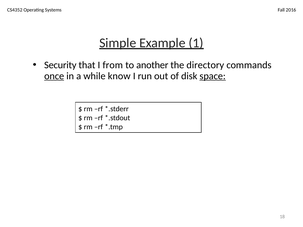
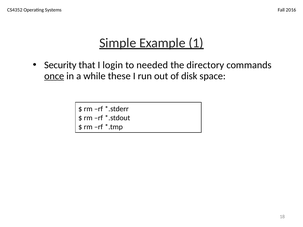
from: from -> login
another: another -> needed
know: know -> these
space underline: present -> none
